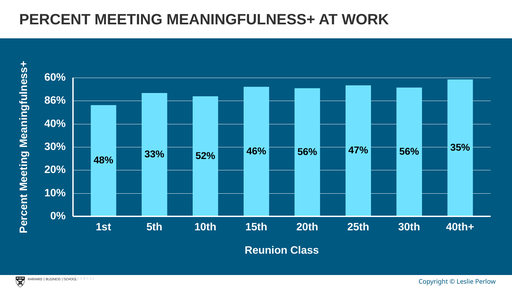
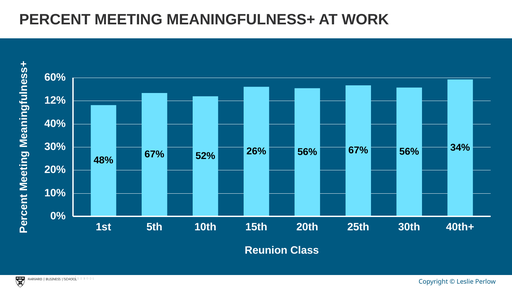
86%: 86% -> 12%
33% at (154, 154): 33% -> 67%
46%: 46% -> 26%
56% 47%: 47% -> 67%
35%: 35% -> 34%
